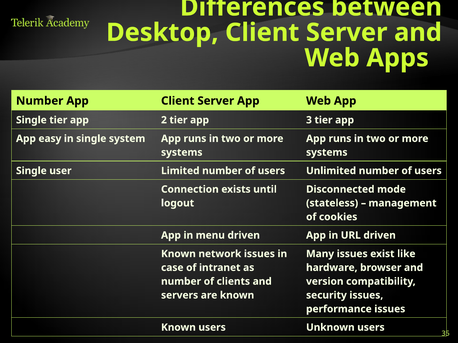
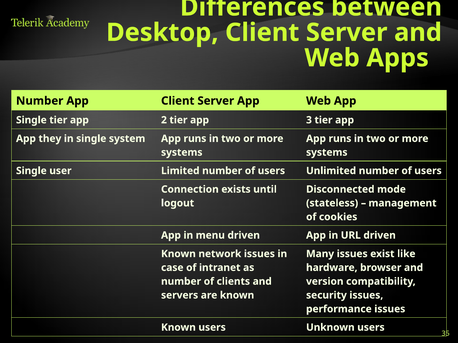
easy: easy -> they
